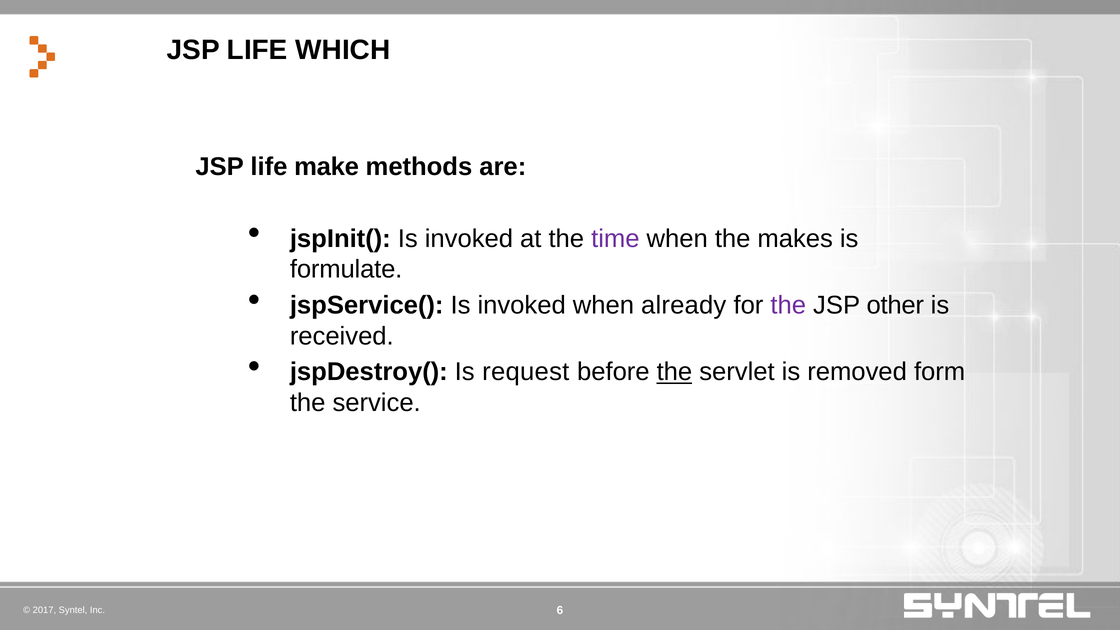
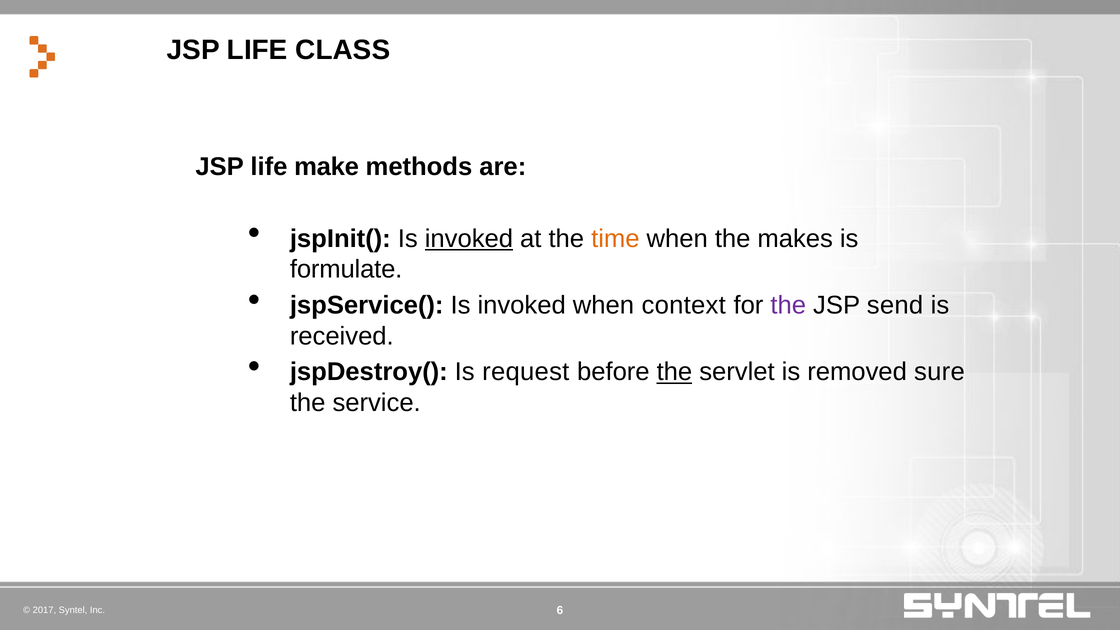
WHICH: WHICH -> CLASS
invoked at (469, 239) underline: none -> present
time colour: purple -> orange
already: already -> context
other: other -> send
form: form -> sure
